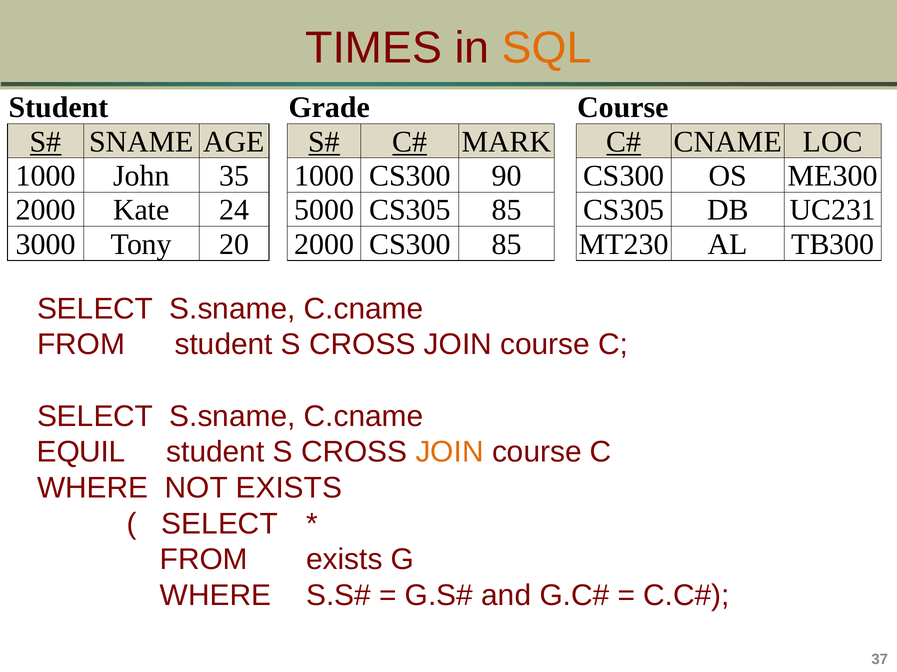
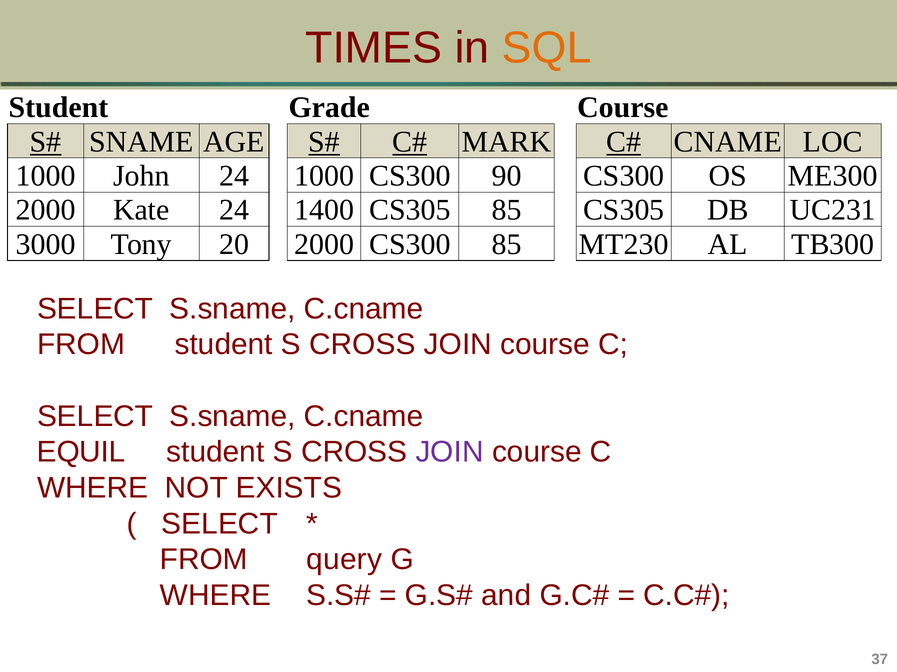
John 35: 35 -> 24
5000: 5000 -> 1400
JOIN at (450, 453) colour: orange -> purple
FROM exists: exists -> query
